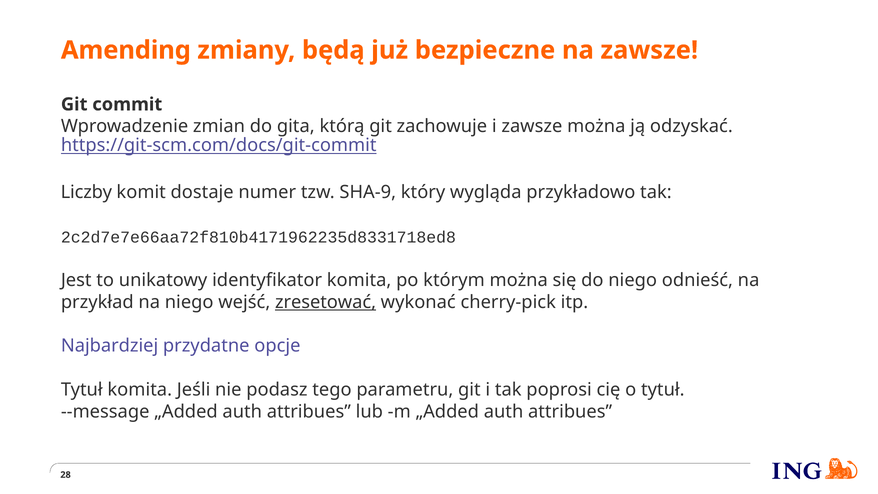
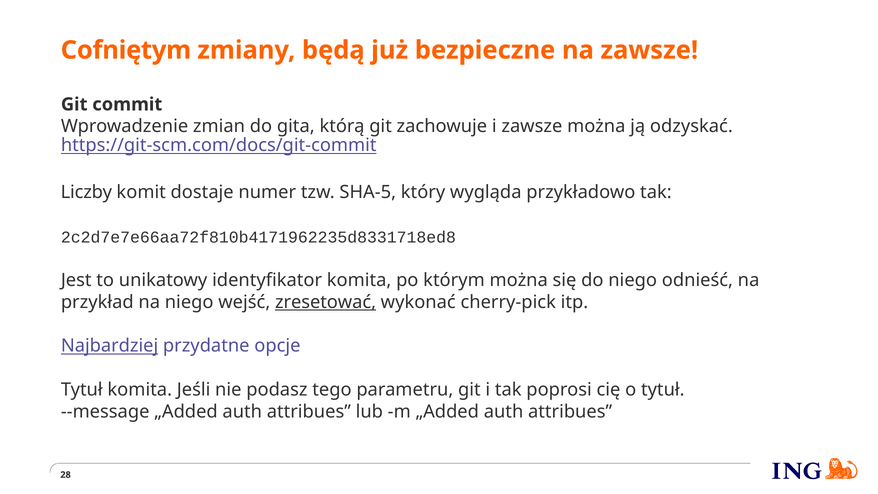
Amending: Amending -> Cofniętym
SHA-9: SHA-9 -> SHA-5
Najbardziej underline: none -> present
